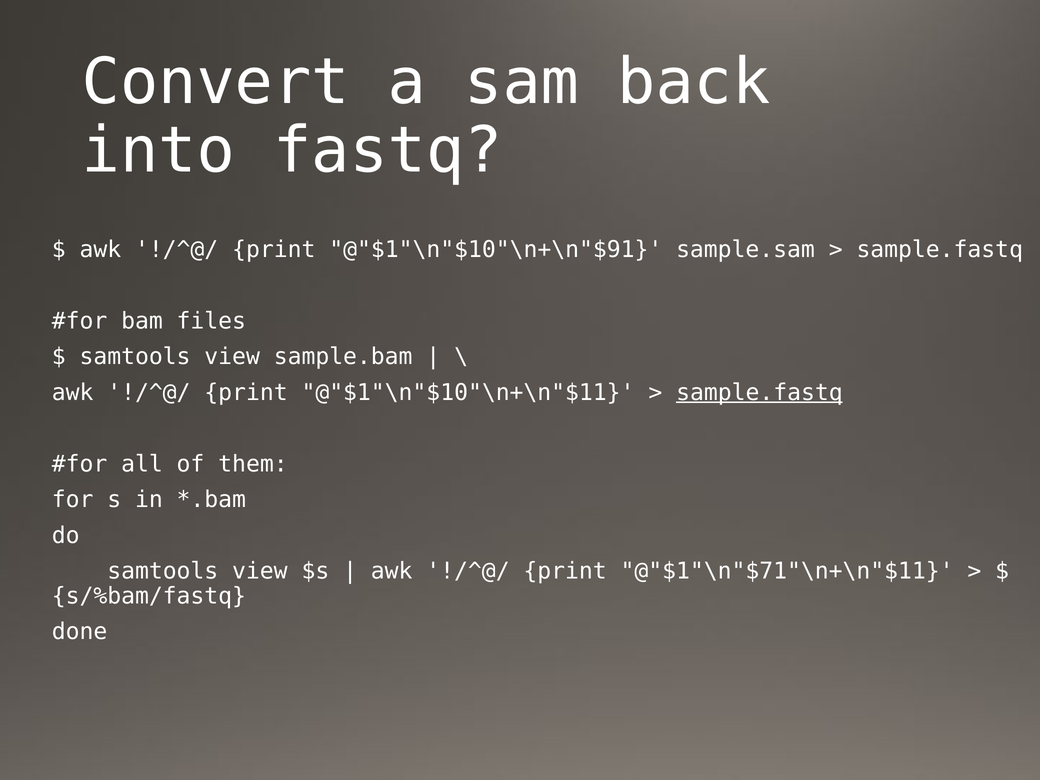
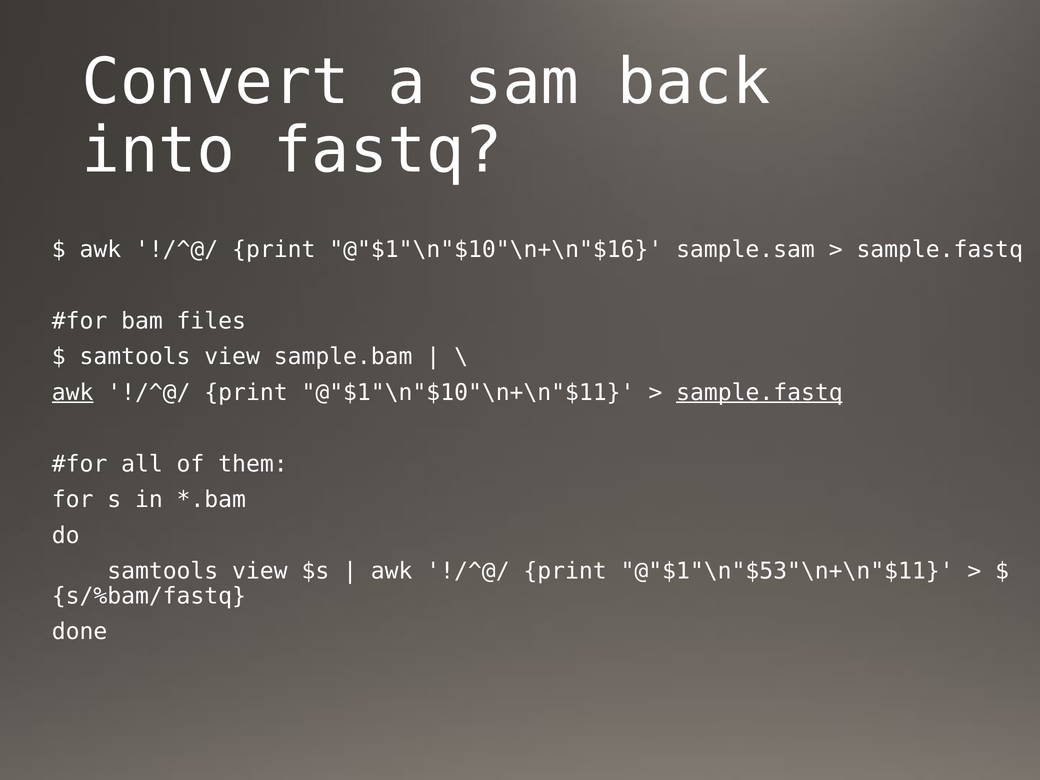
@"$1"\n"$10"\n+\n"$91: @"$1"\n"$10"\n+\n"$91 -> @"$1"\n"$10"\n+\n"$16
awk at (73, 392) underline: none -> present
@"$1"\n"$71"\n+\n"$11: @"$1"\n"$71"\n+\n"$11 -> @"$1"\n"$53"\n+\n"$11
